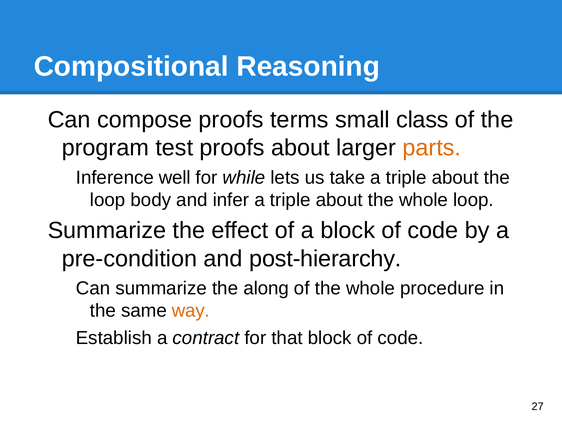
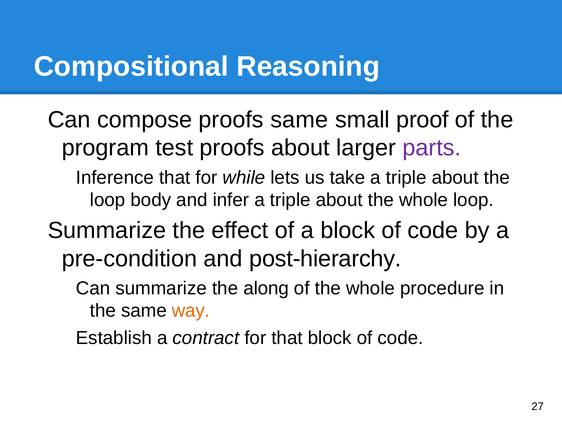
proofs terms: terms -> same
class: class -> proof
parts colour: orange -> purple
Inference well: well -> that
